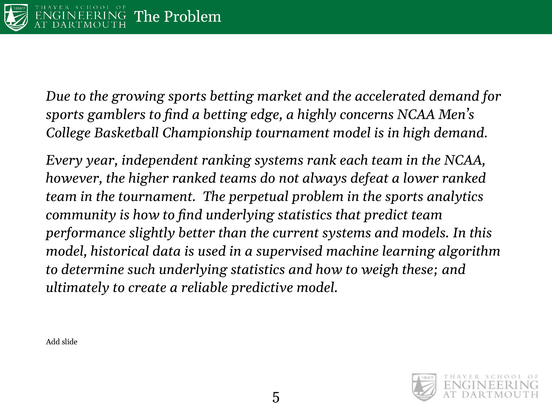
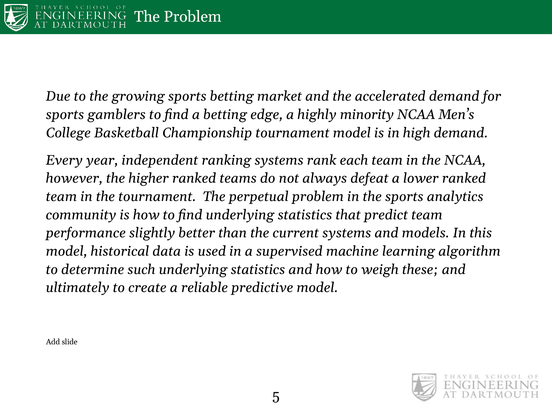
concerns: concerns -> minority
